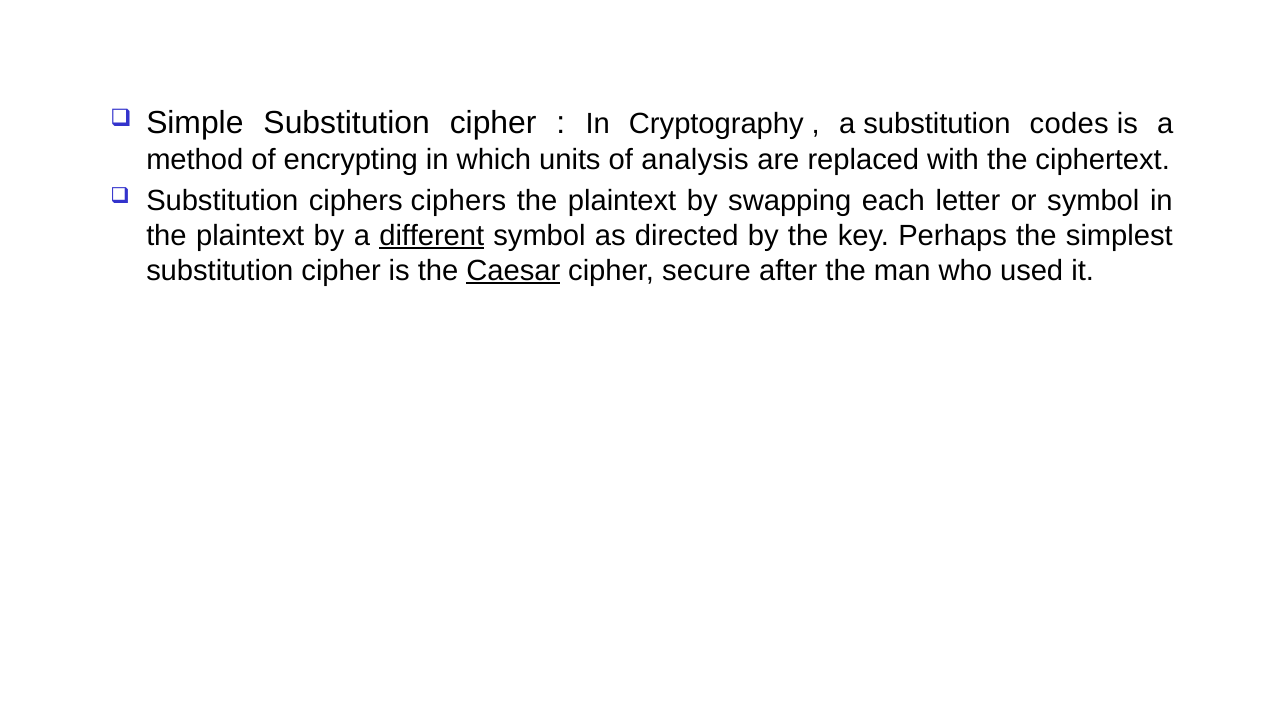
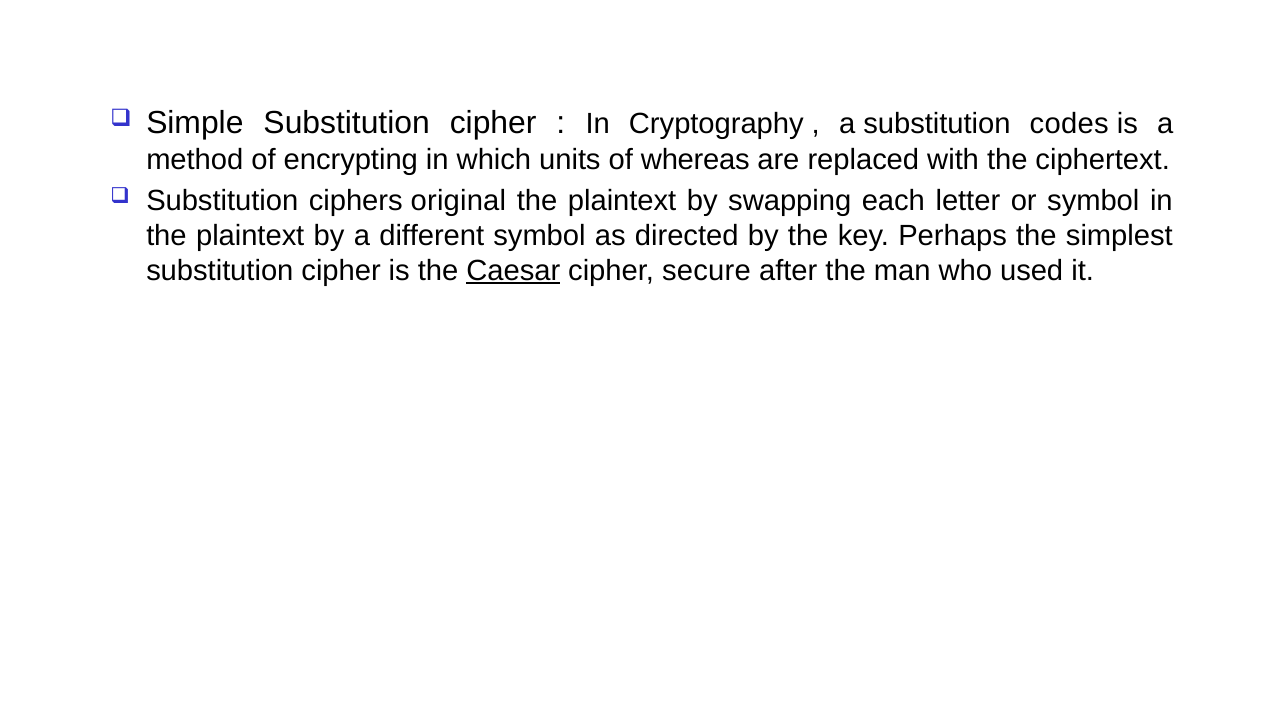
analysis: analysis -> whereas
ciphers ciphers: ciphers -> original
different underline: present -> none
